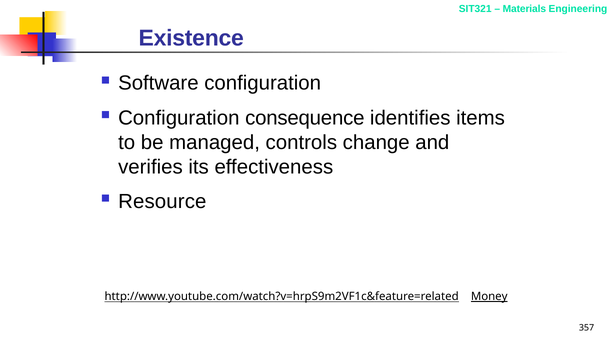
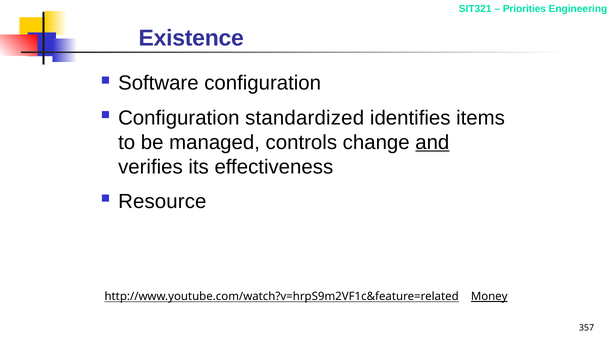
Materials: Materials -> Priorities
consequence: consequence -> standardized
and underline: none -> present
